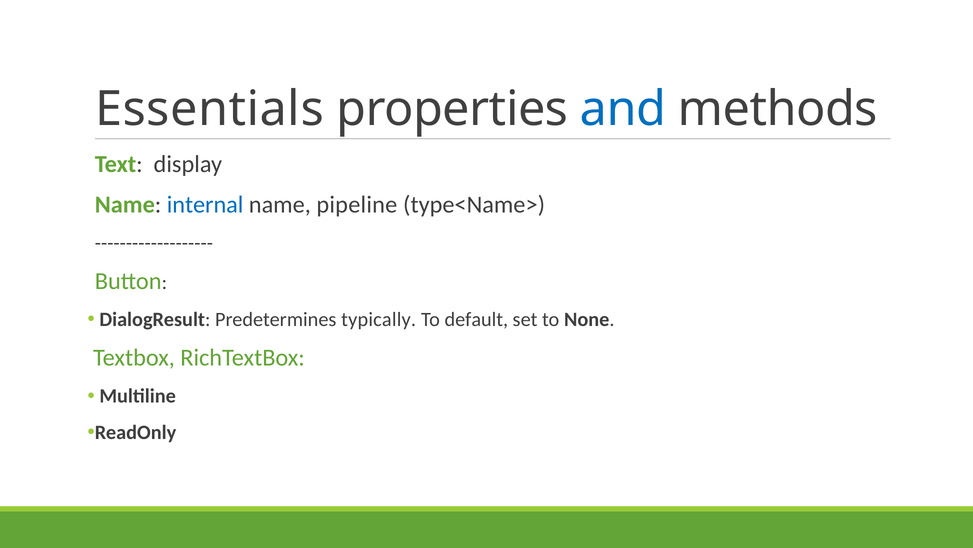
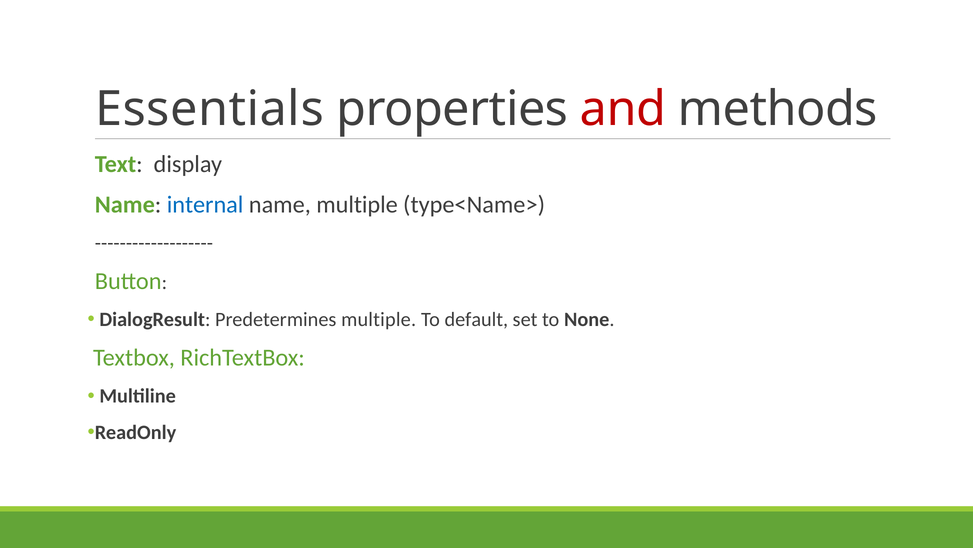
and colour: blue -> red
name pipeline: pipeline -> multiple
Predetermines typically: typically -> multiple
